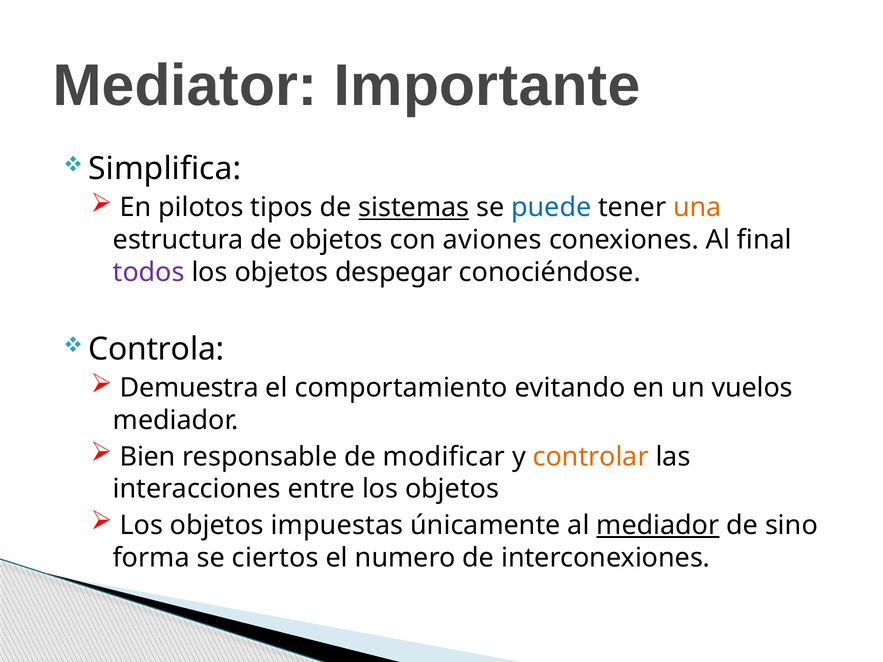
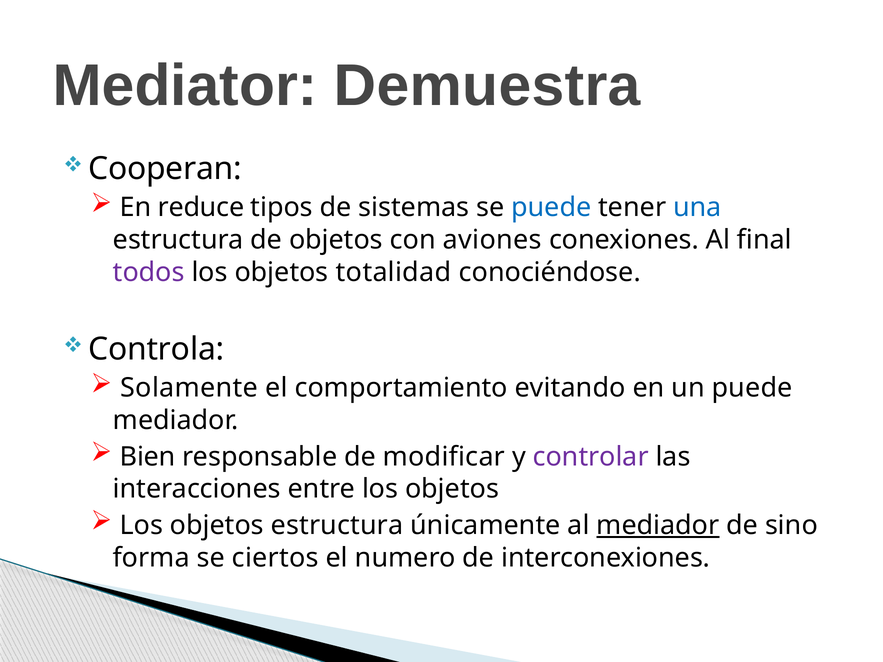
Importante: Importante -> Demuestra
Simplifica: Simplifica -> Cooperan
pilotos: pilotos -> reduce
sistemas underline: present -> none
una colour: orange -> blue
despegar: despegar -> totalidad
Demuestra: Demuestra -> Solamente
un vuelos: vuelos -> puede
controlar colour: orange -> purple
objetos impuestas: impuestas -> estructura
